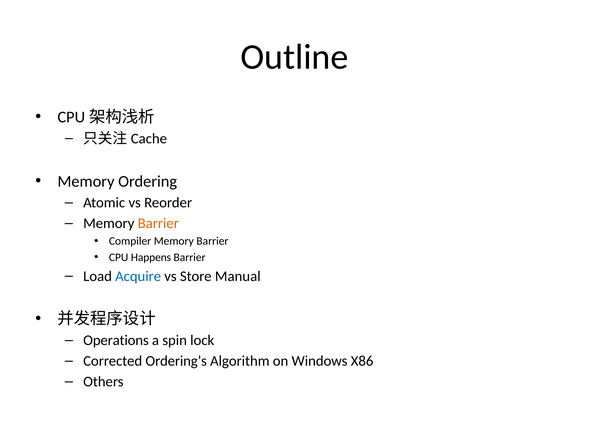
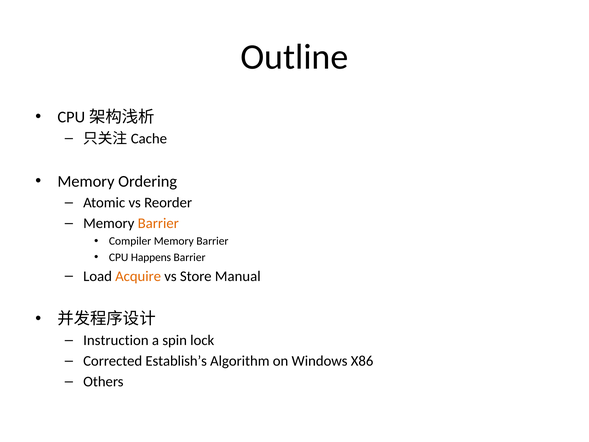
Acquire colour: blue -> orange
Operations: Operations -> Instruction
Ordering’s: Ordering’s -> Establish’s
